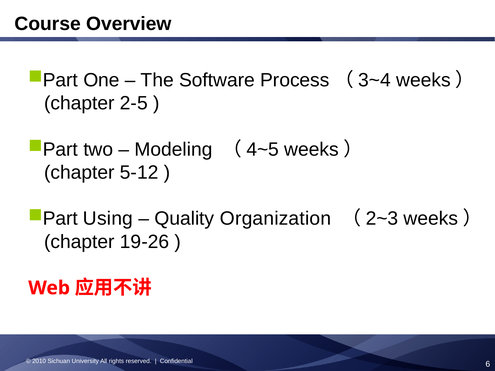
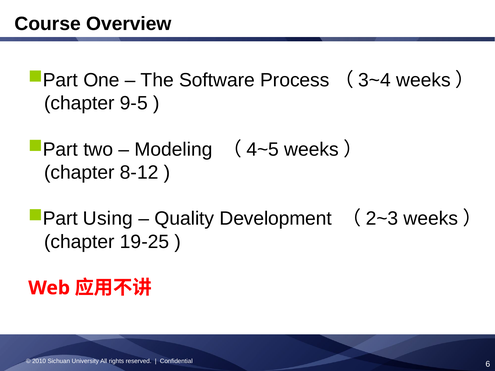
2-5: 2-5 -> 9-5
5-12: 5-12 -> 8-12
Organization: Organization -> Development
19-26: 19-26 -> 19-25
